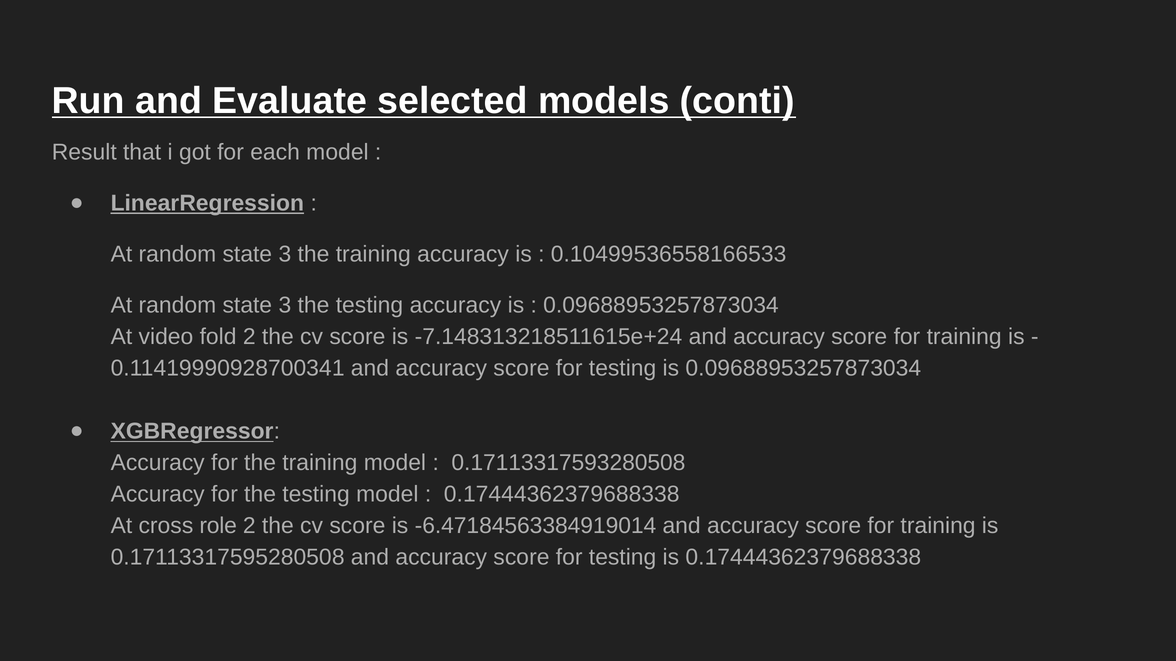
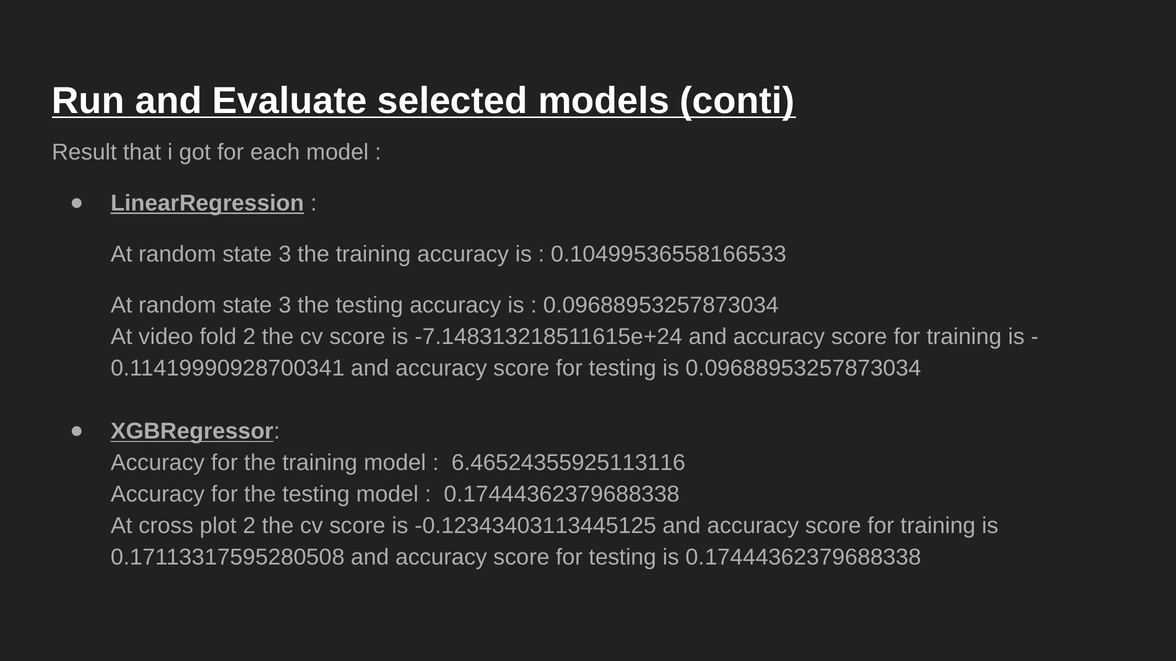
0.17113317593280508: 0.17113317593280508 -> 6.46524355925113116
role: role -> plot
-6.47184563384919014: -6.47184563384919014 -> -0.12343403113445125
